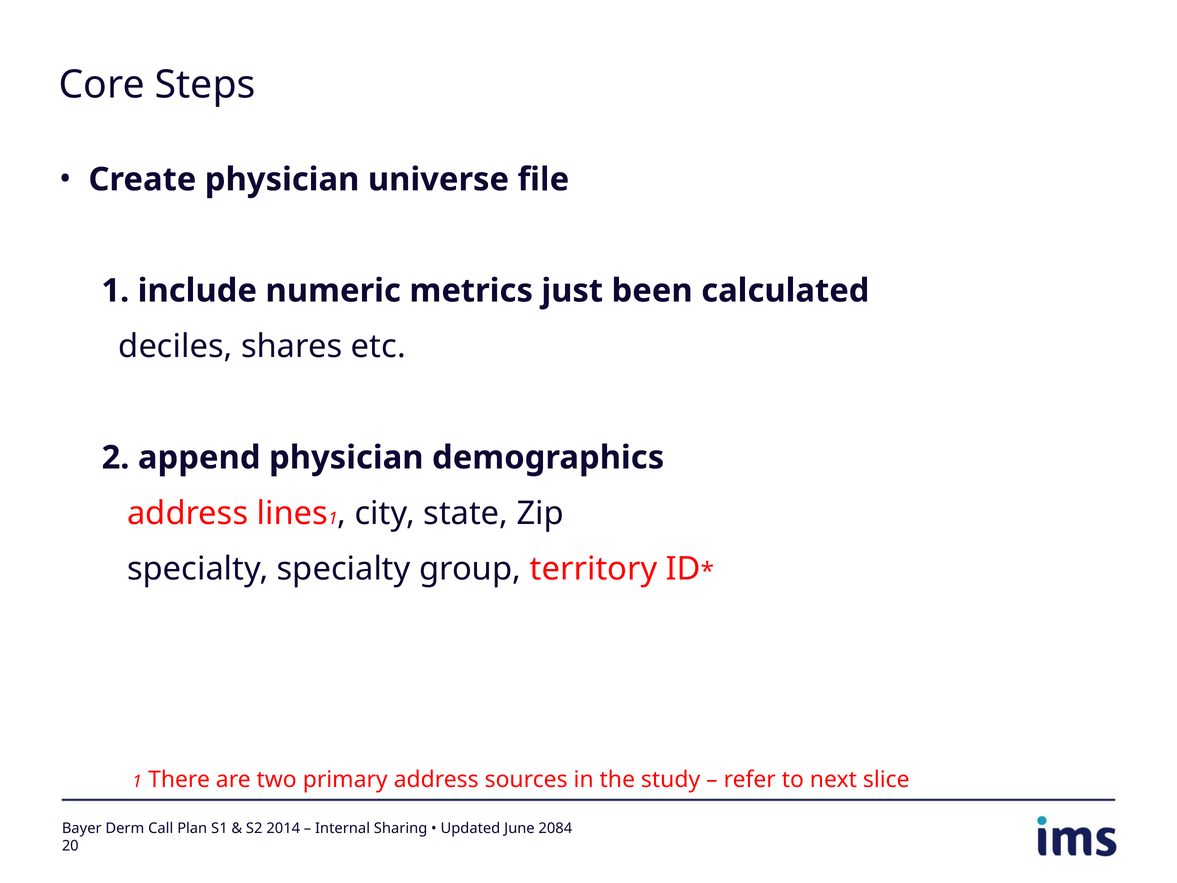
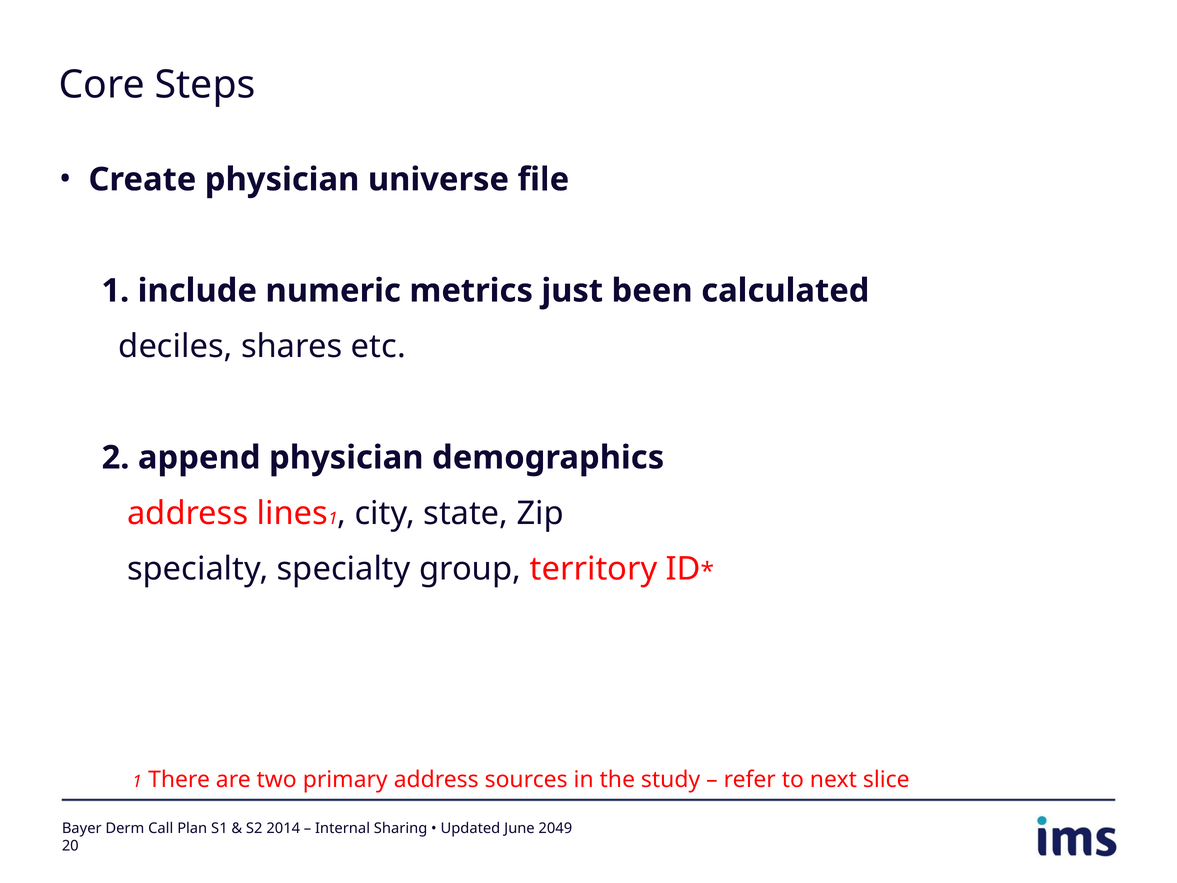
2084: 2084 -> 2049
